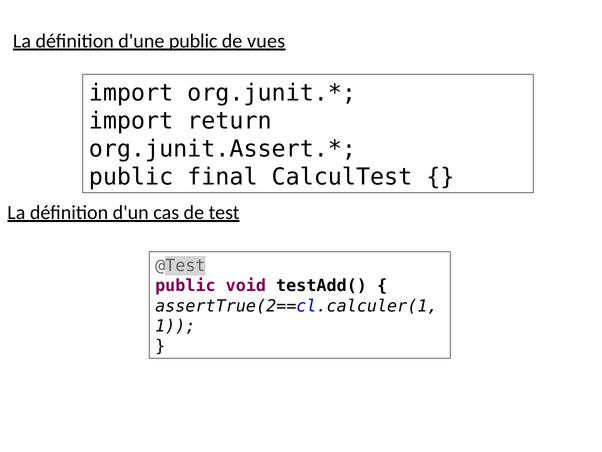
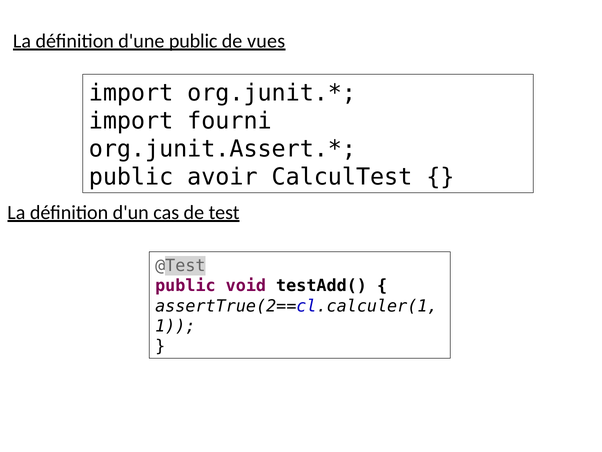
return: return -> fourni
final: final -> avoir
